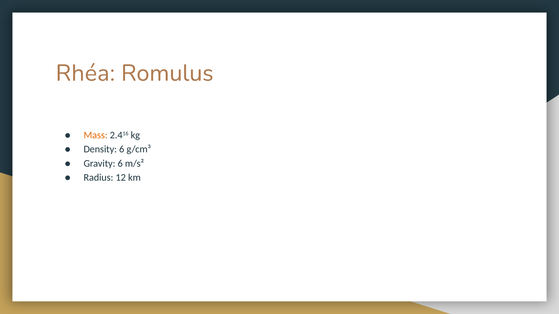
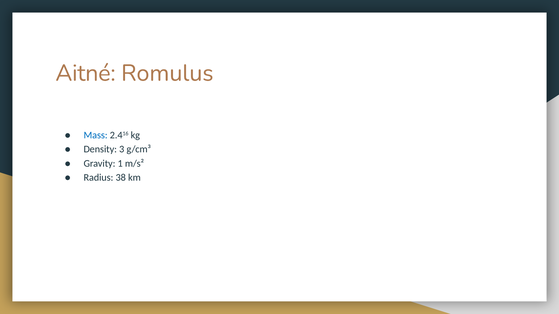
Rhéa: Rhéa -> Aitné
Mass colour: orange -> blue
Density 6: 6 -> 3
Gravity 6: 6 -> 1
12: 12 -> 38
